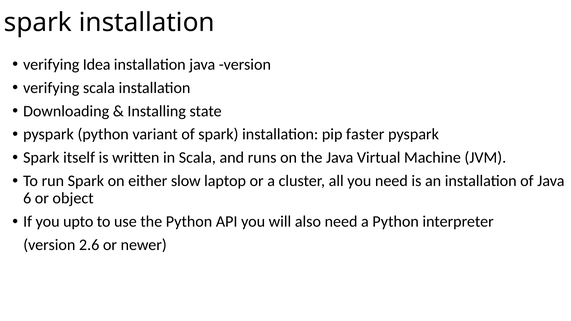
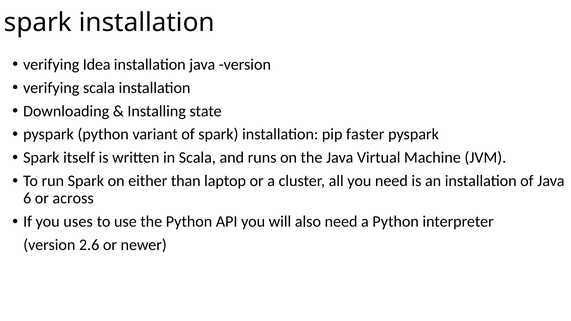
slow: slow -> than
object: object -> across
upto: upto -> uses
